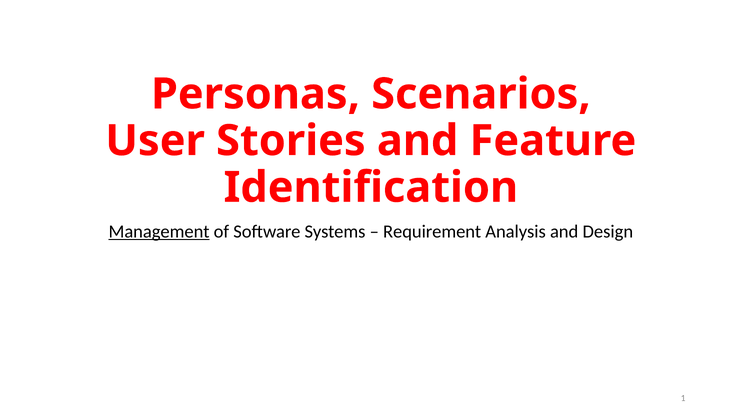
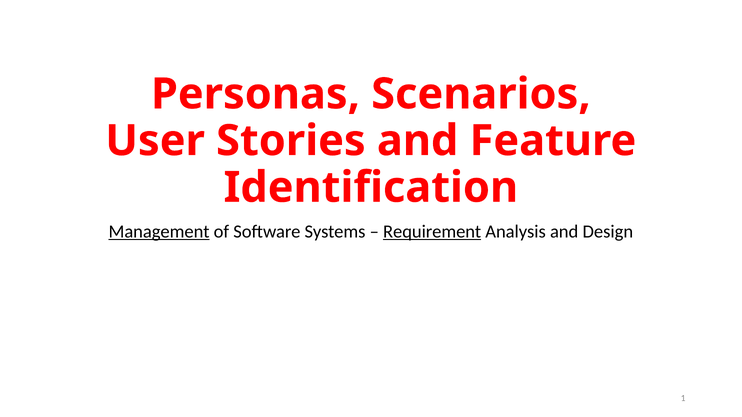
Requirement underline: none -> present
